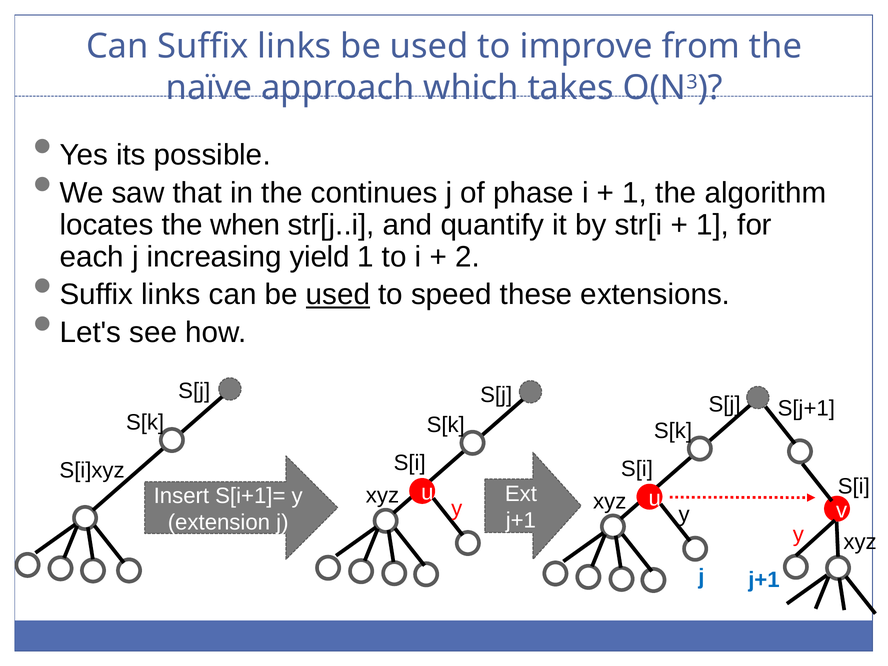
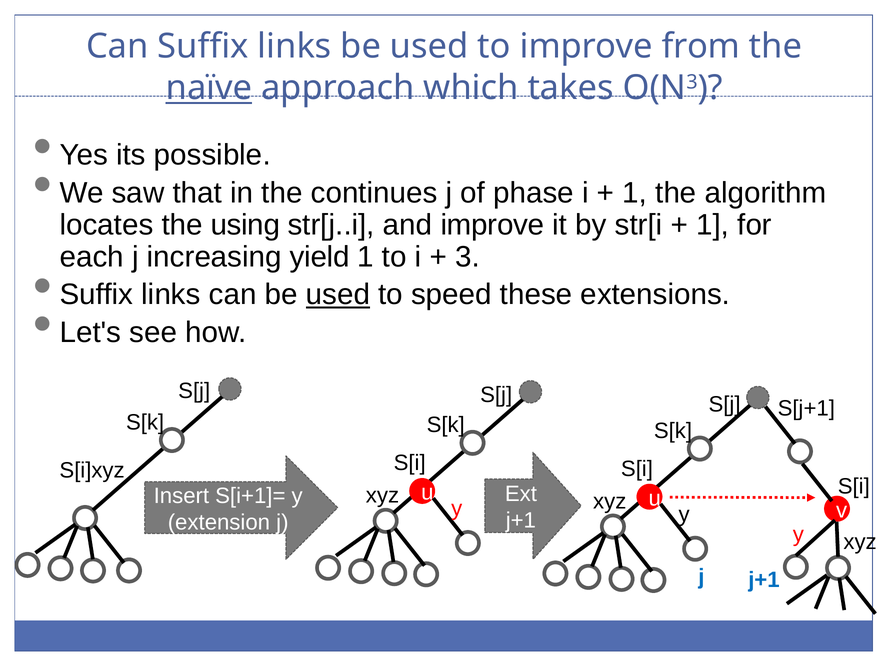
naïve underline: none -> present
when: when -> using
and quantify: quantify -> improve
2: 2 -> 3
